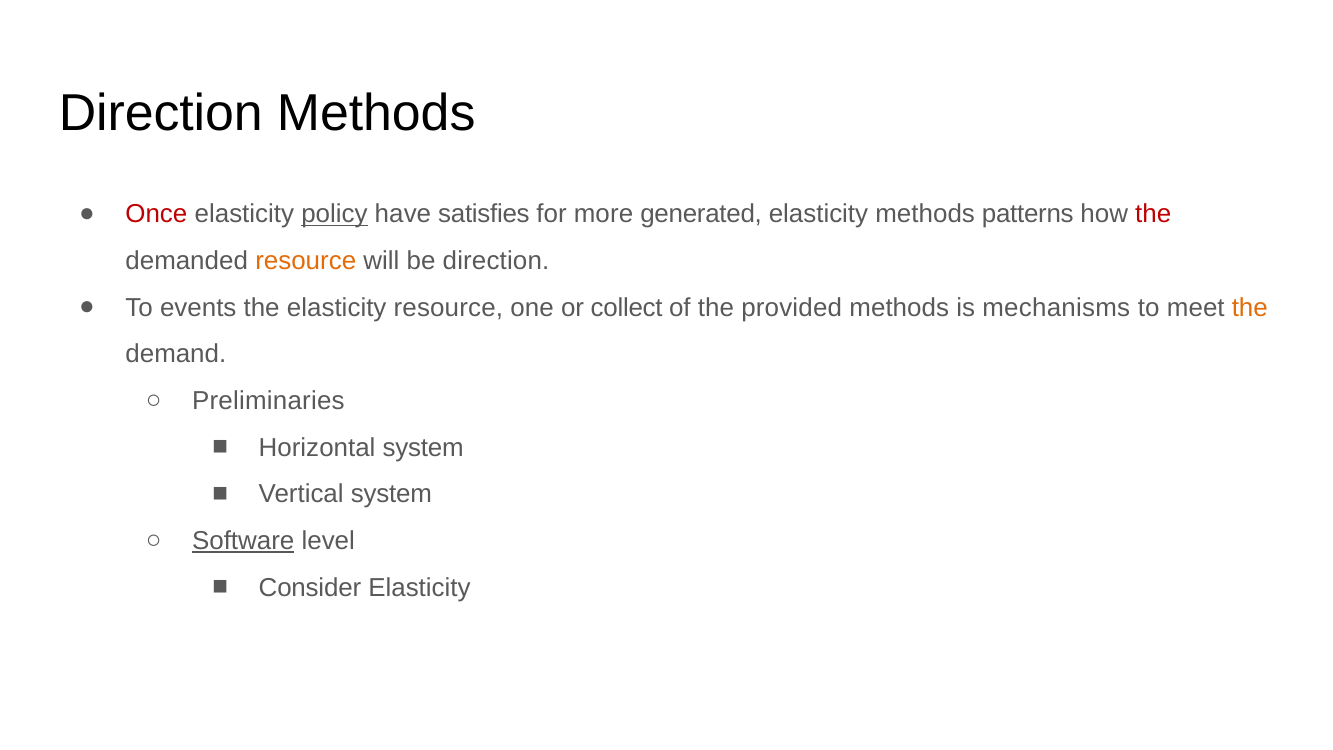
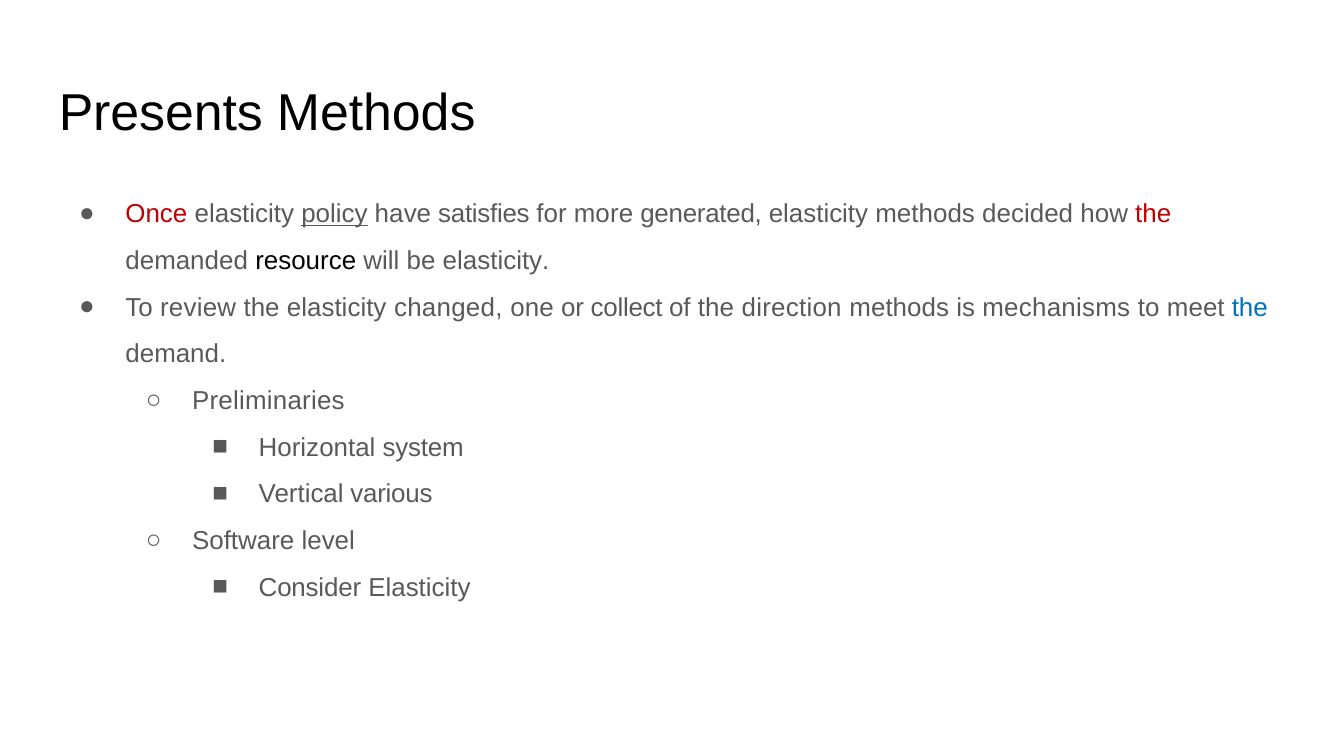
Direction at (161, 113): Direction -> Presents
patterns: patterns -> decided
resource at (306, 261) colour: orange -> black
be direction: direction -> elasticity
events: events -> review
elasticity resource: resource -> changed
provided: provided -> direction
the at (1250, 308) colour: orange -> blue
Vertical system: system -> various
Software underline: present -> none
